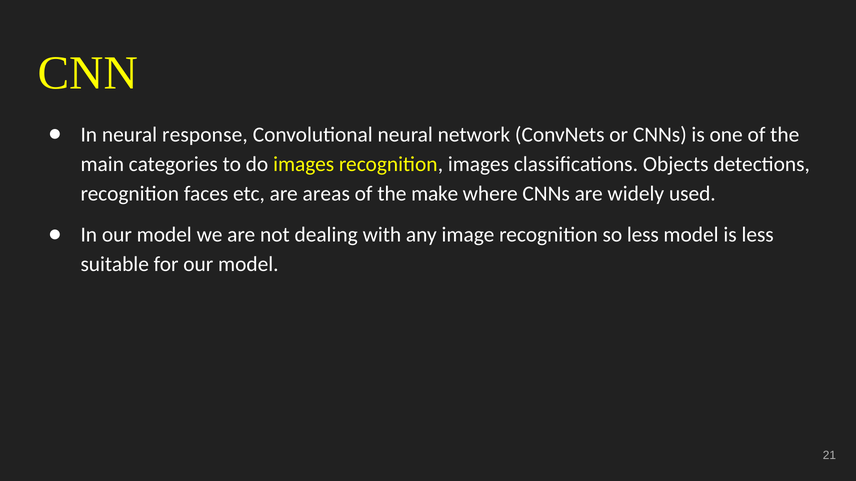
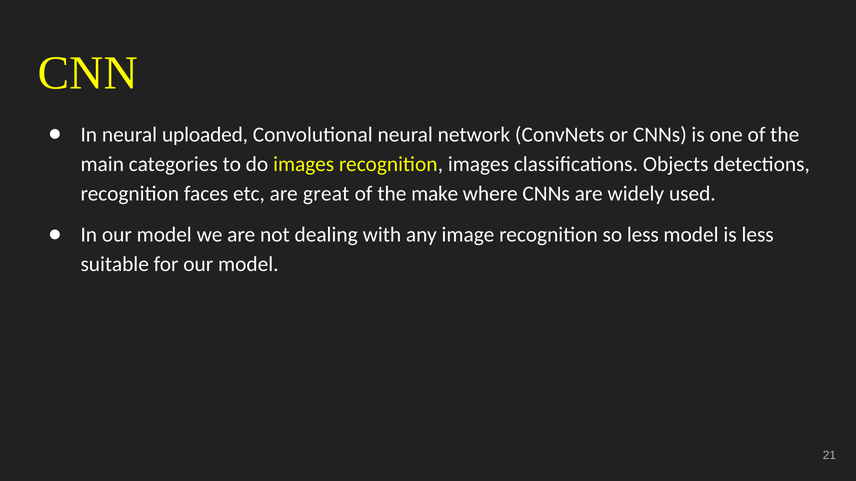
response: response -> uploaded
areas: areas -> great
